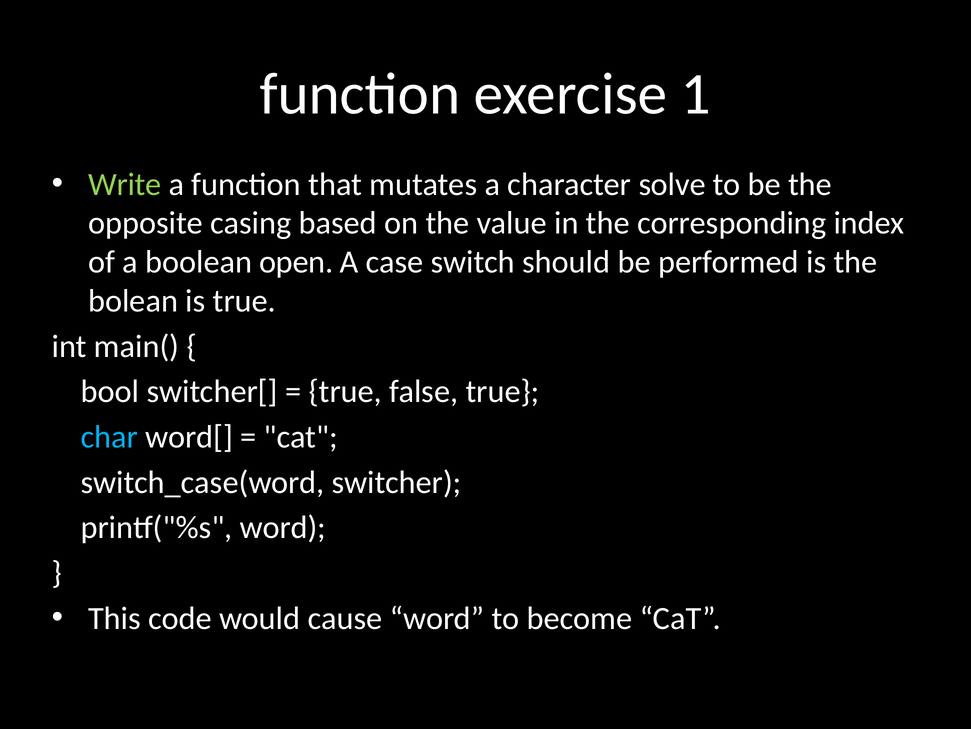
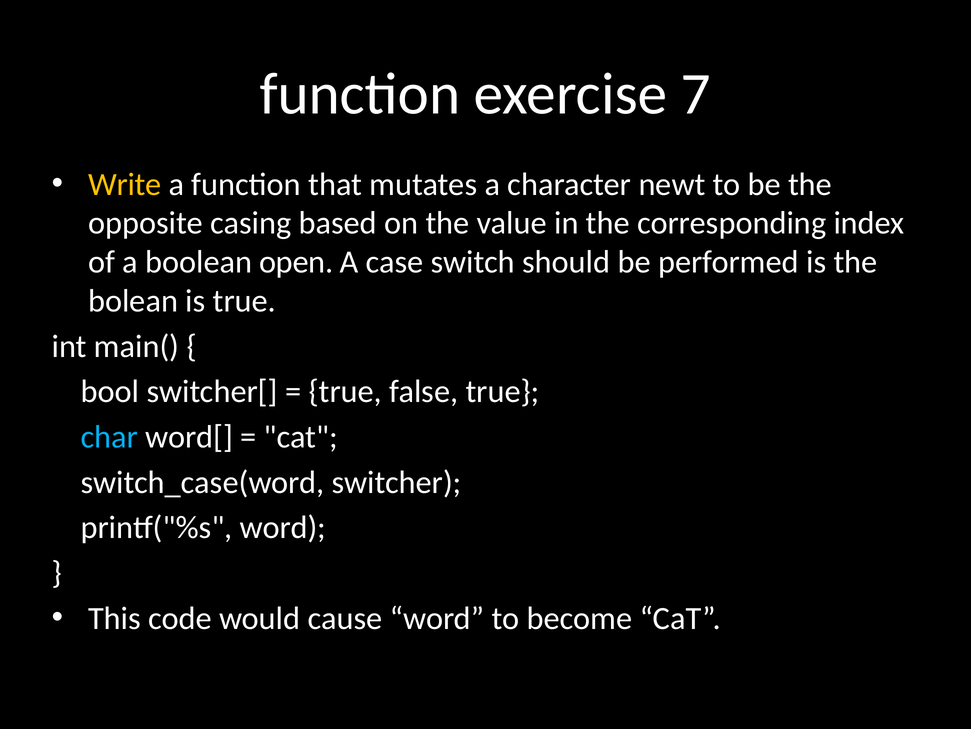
1: 1 -> 7
Write colour: light green -> yellow
solve: solve -> newt
